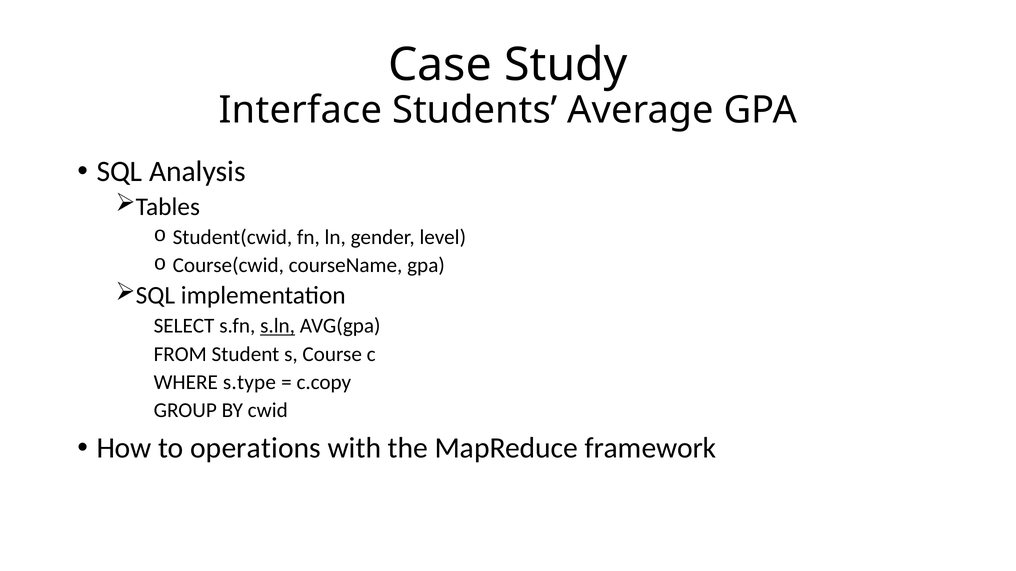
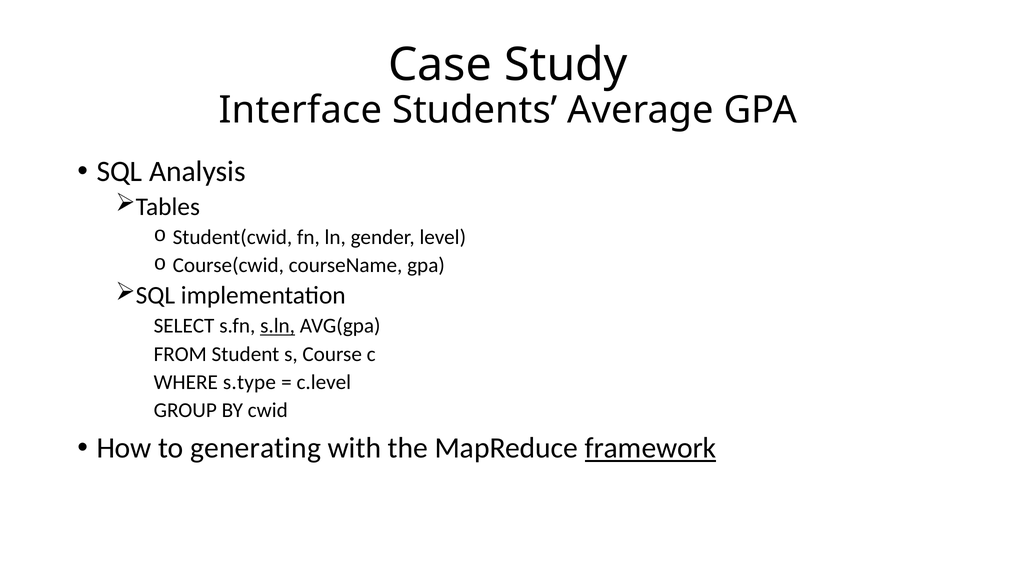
c.copy: c.copy -> c.level
operations: operations -> generating
framework underline: none -> present
